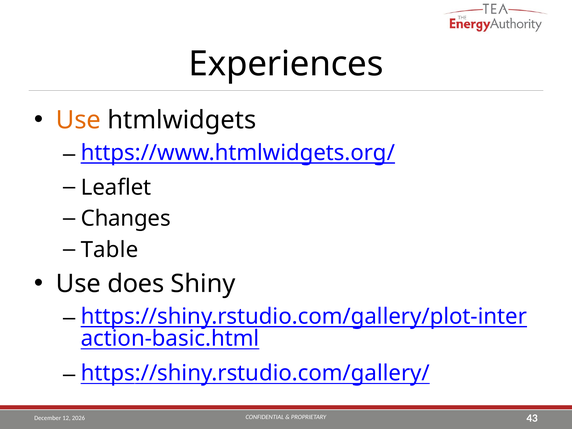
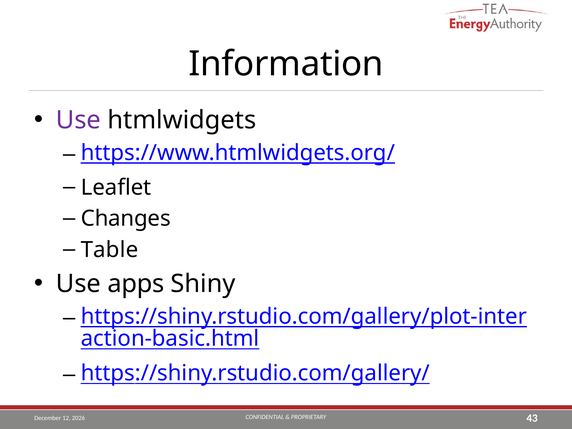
Experiences: Experiences -> Information
Use at (78, 120) colour: orange -> purple
does: does -> apps
